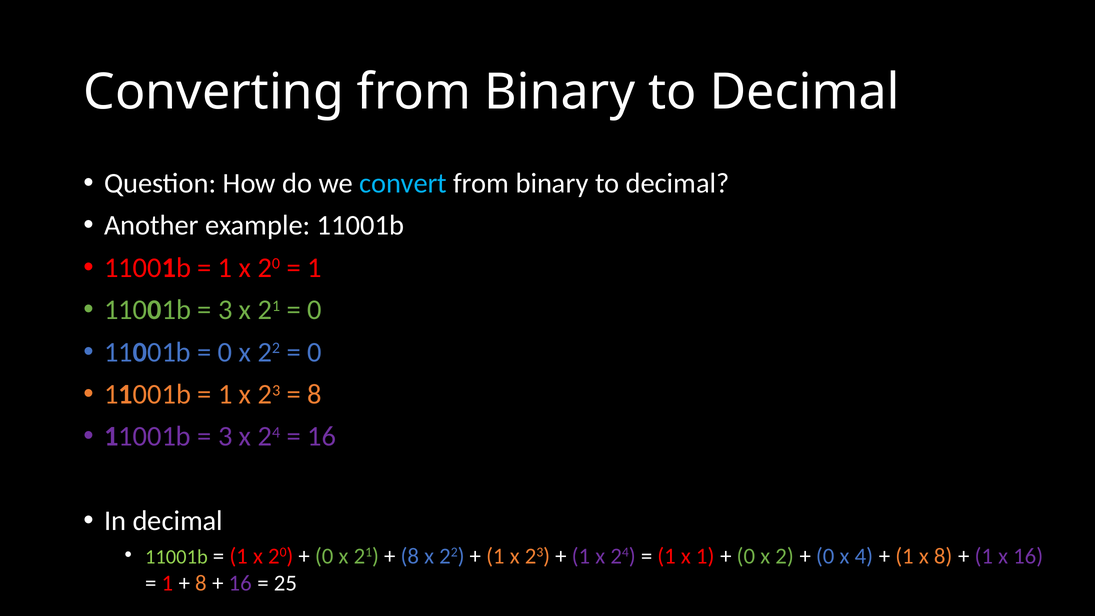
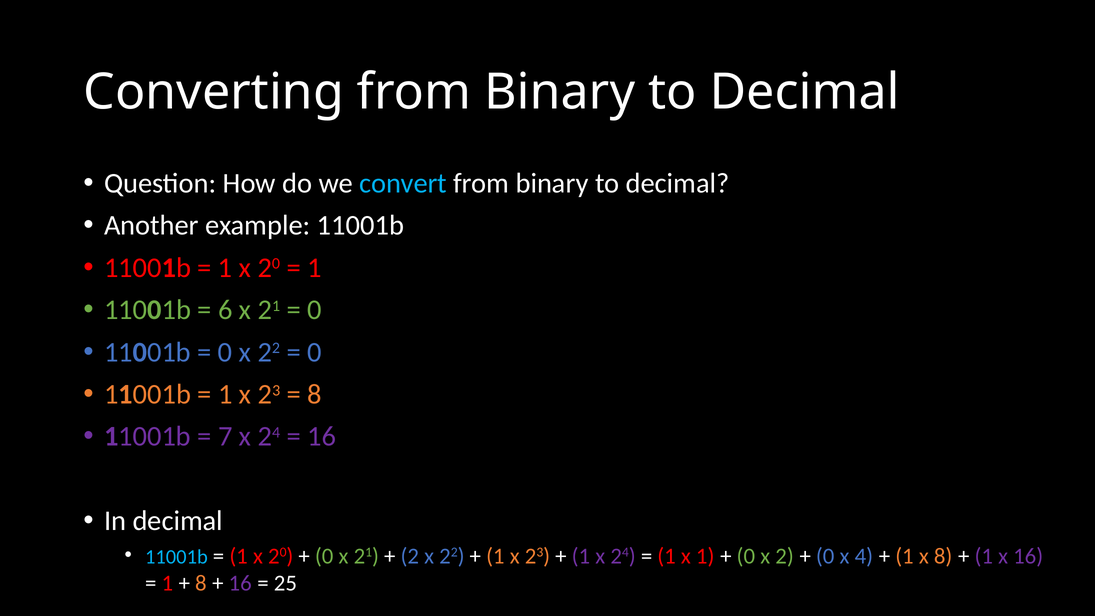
3 at (225, 310): 3 -> 6
3 at (225, 436): 3 -> 7
11001b at (176, 557) colour: light green -> light blue
8 at (410, 556): 8 -> 2
